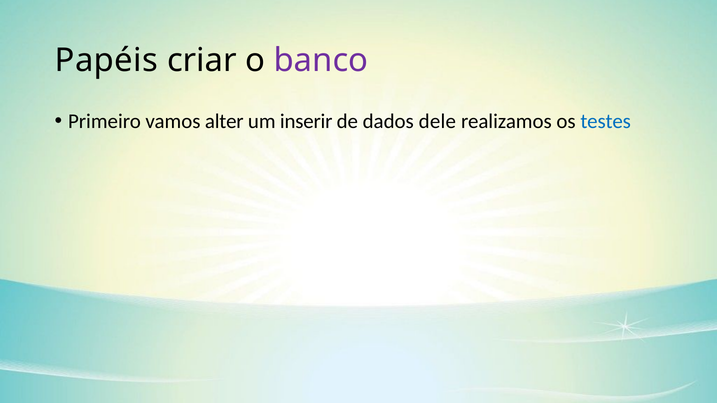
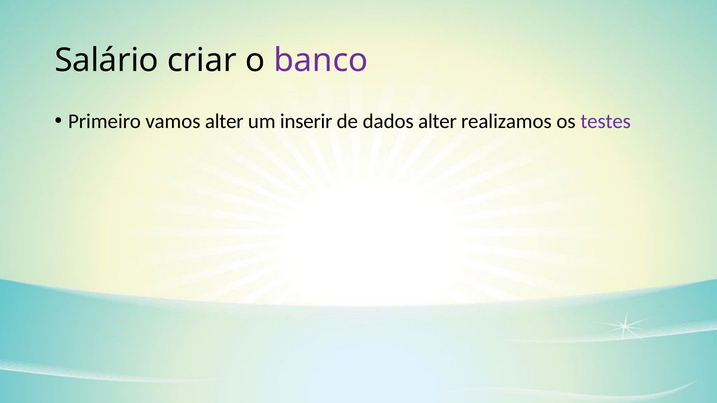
Papéis: Papéis -> Salário
dados dele: dele -> alter
testes colour: blue -> purple
